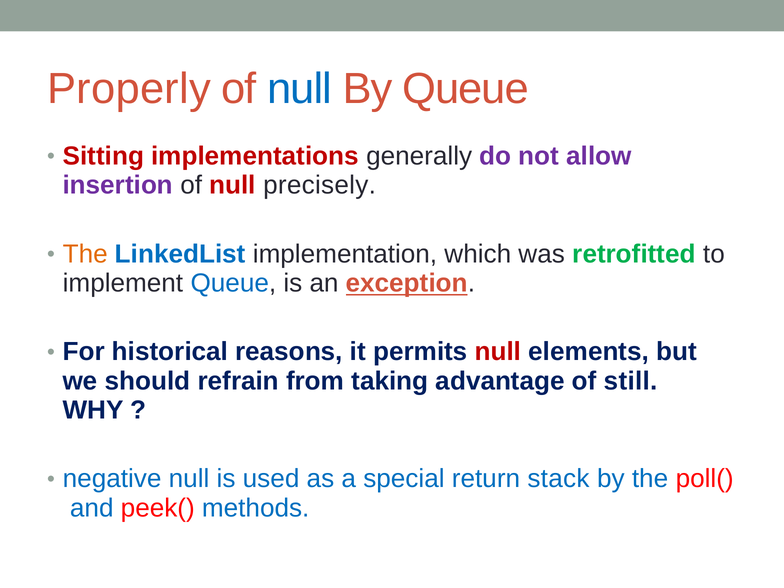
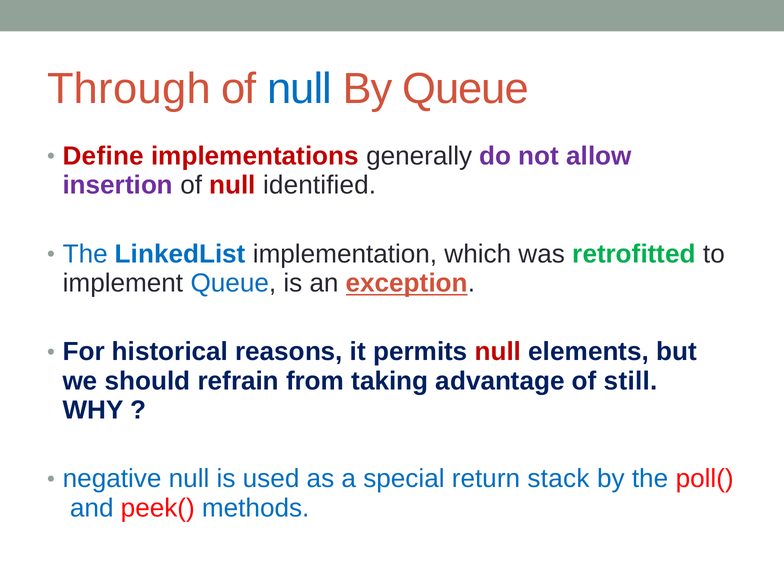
Properly: Properly -> Through
Sitting: Sitting -> Define
precisely: precisely -> identified
The at (85, 254) colour: orange -> blue
